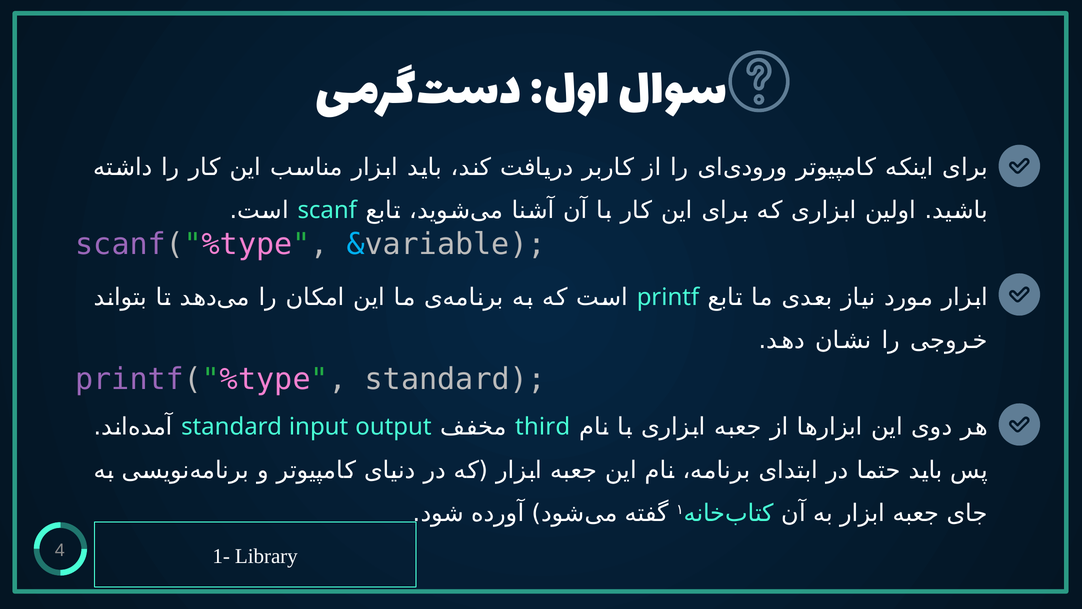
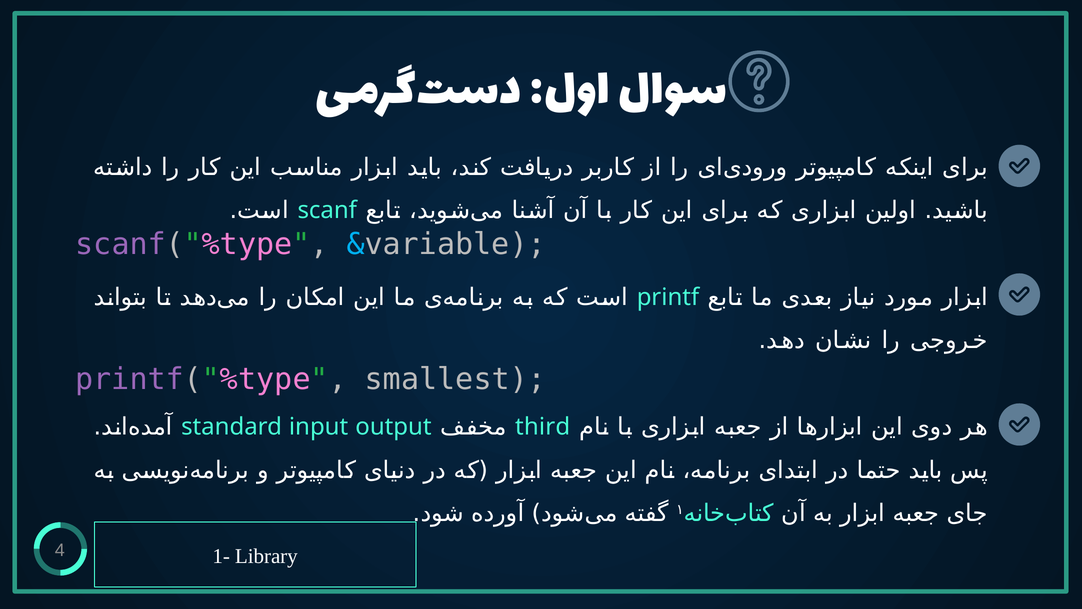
printf("%type standard: standard -> smallest
